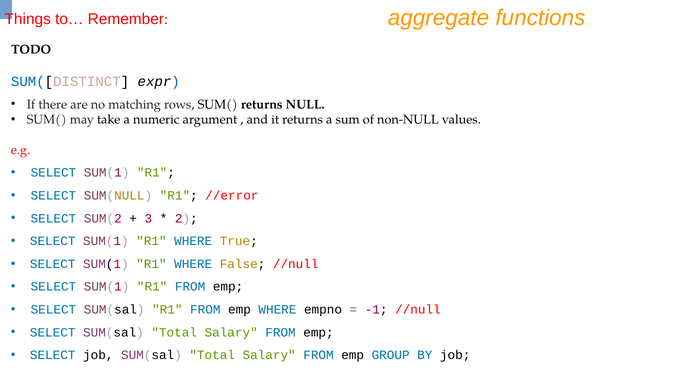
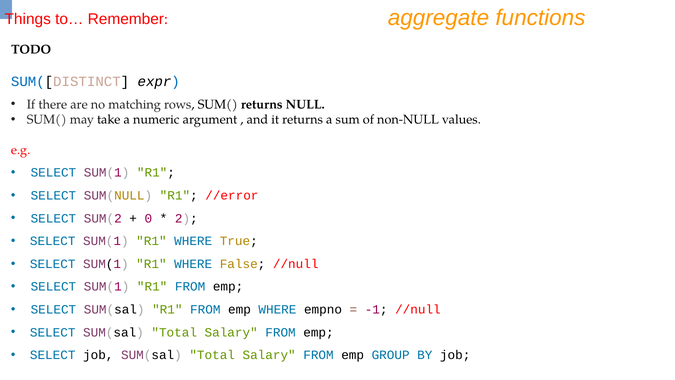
3: 3 -> 0
